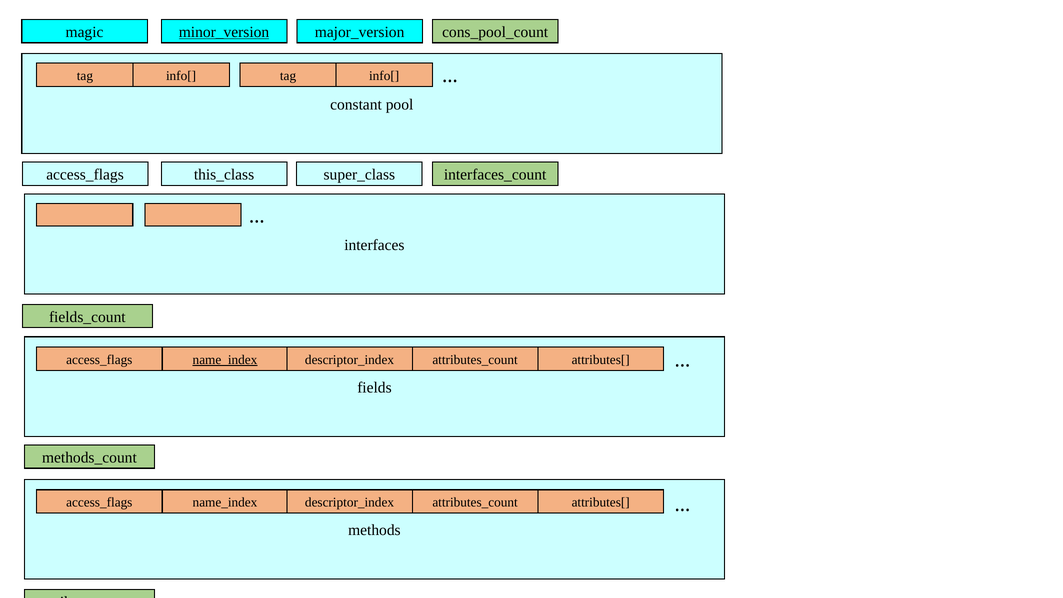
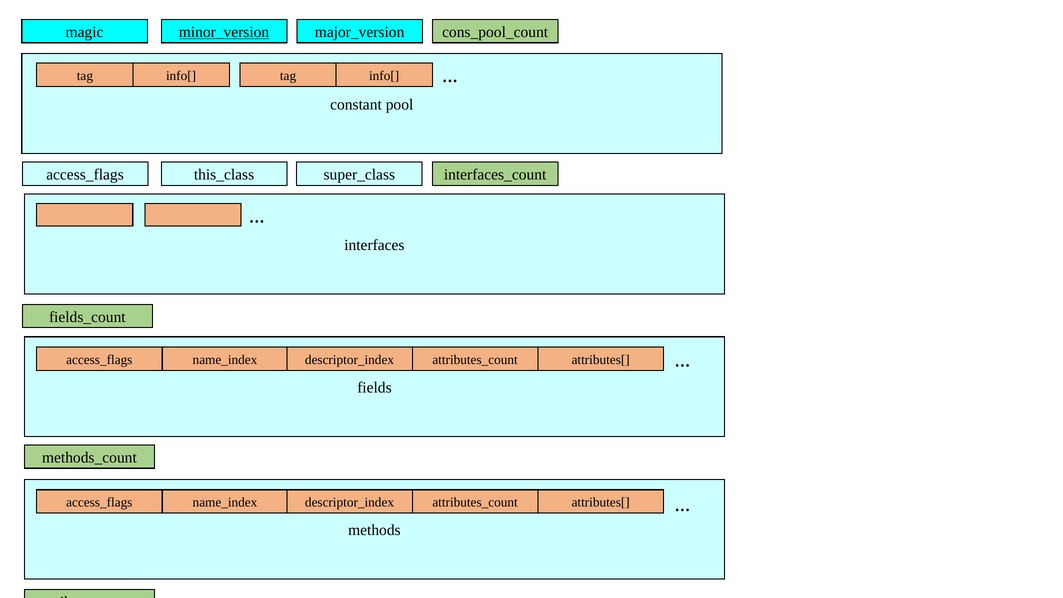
name_index at (225, 360) underline: present -> none
